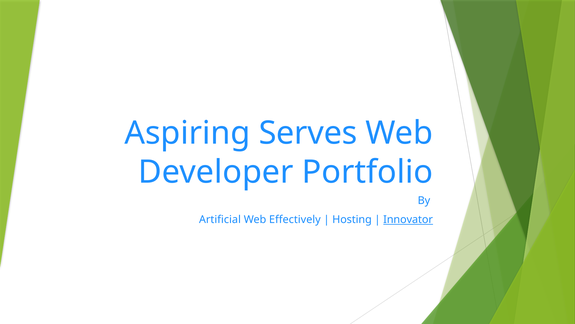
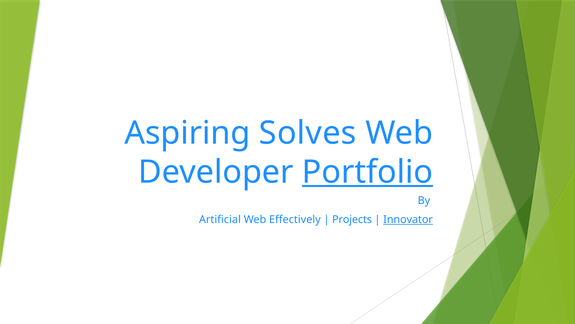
Serves: Serves -> Solves
Portfolio underline: none -> present
Hosting: Hosting -> Projects
